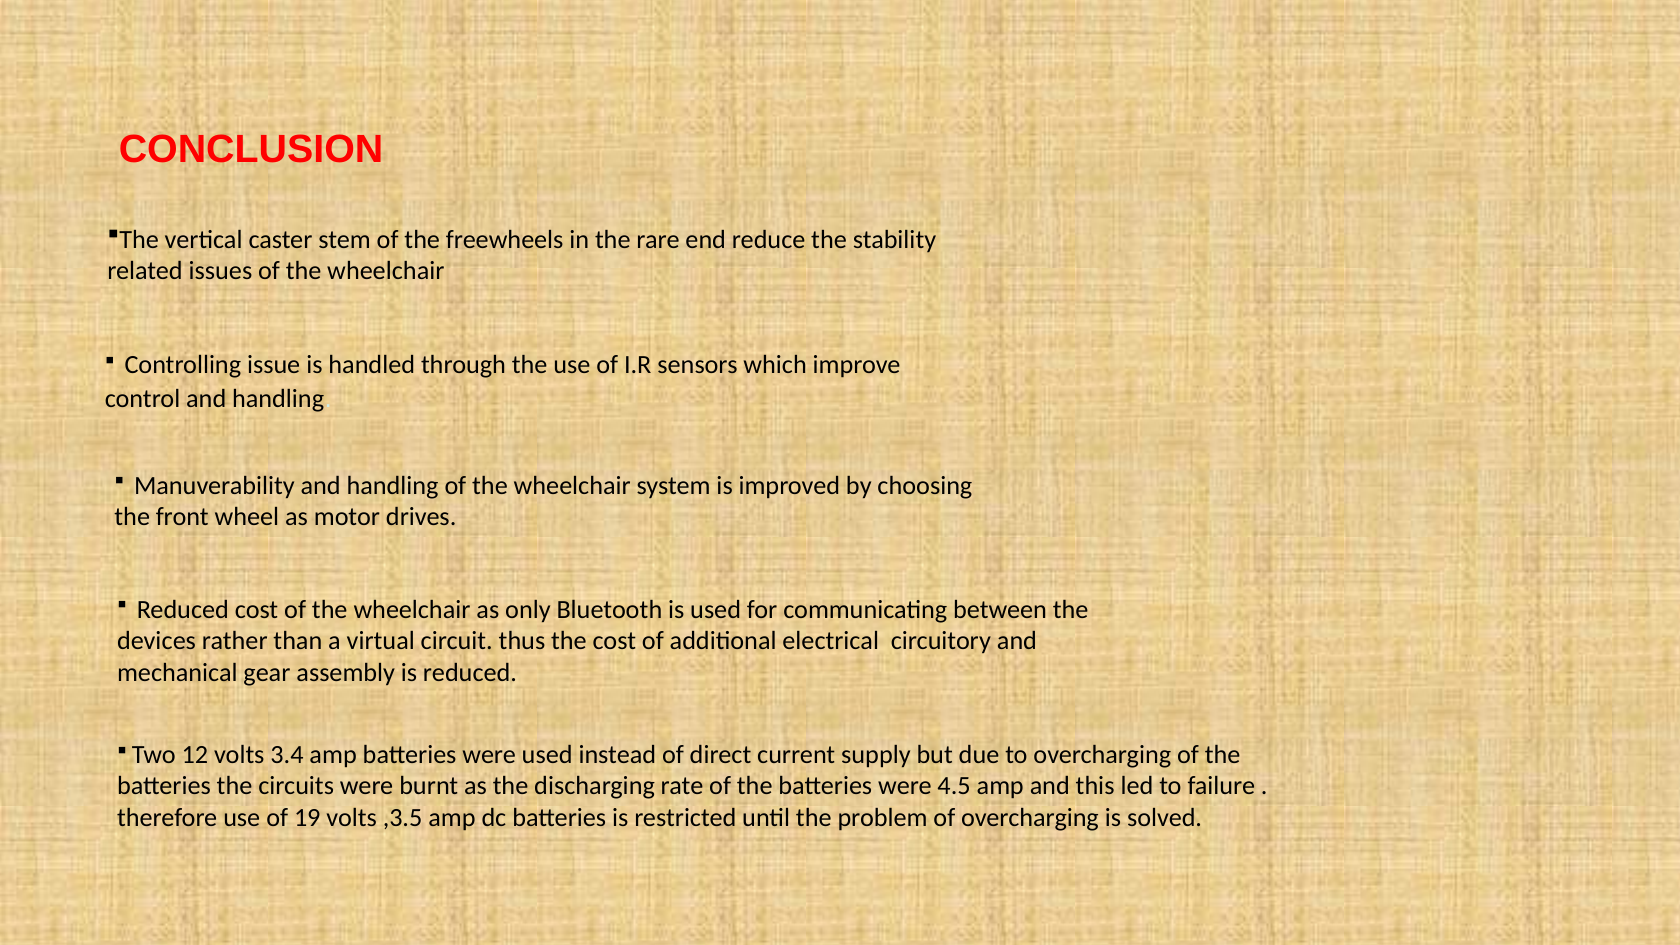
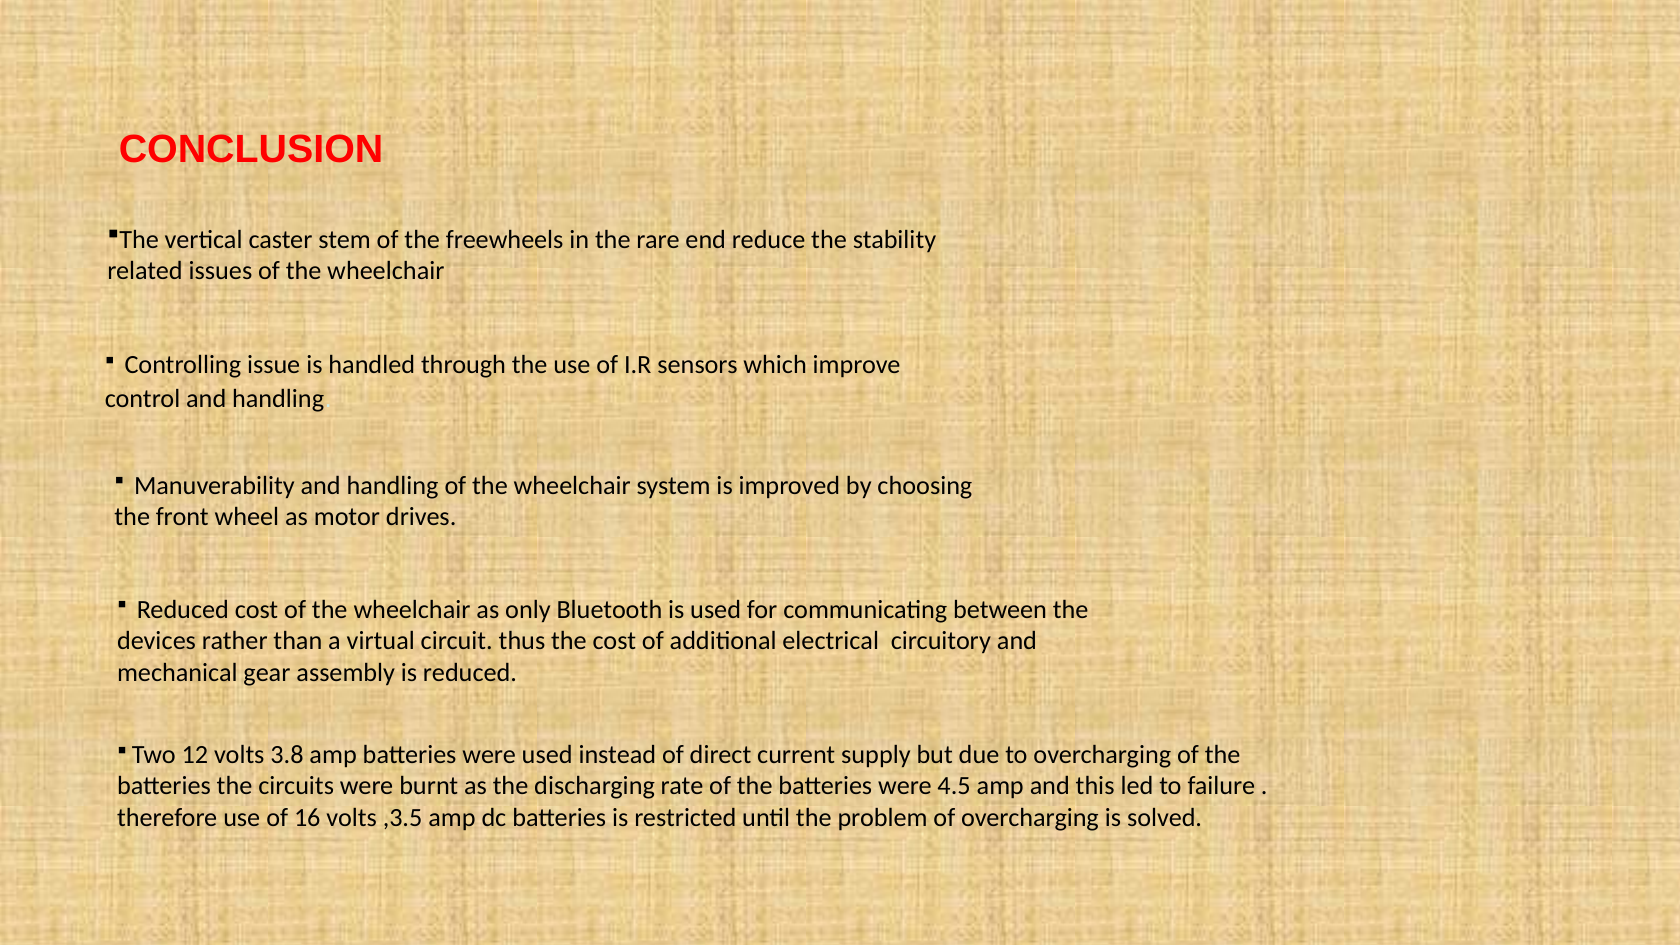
3.4: 3.4 -> 3.8
19: 19 -> 16
